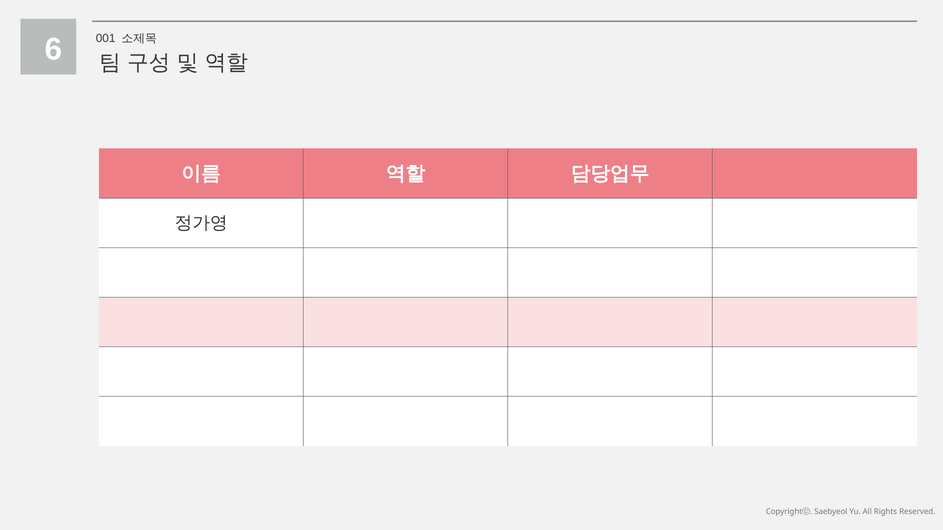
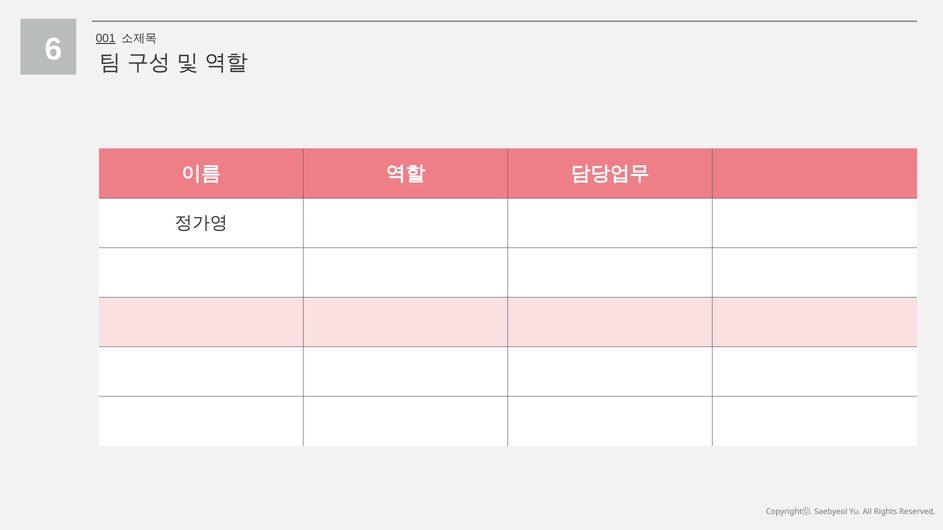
001 underline: none -> present
